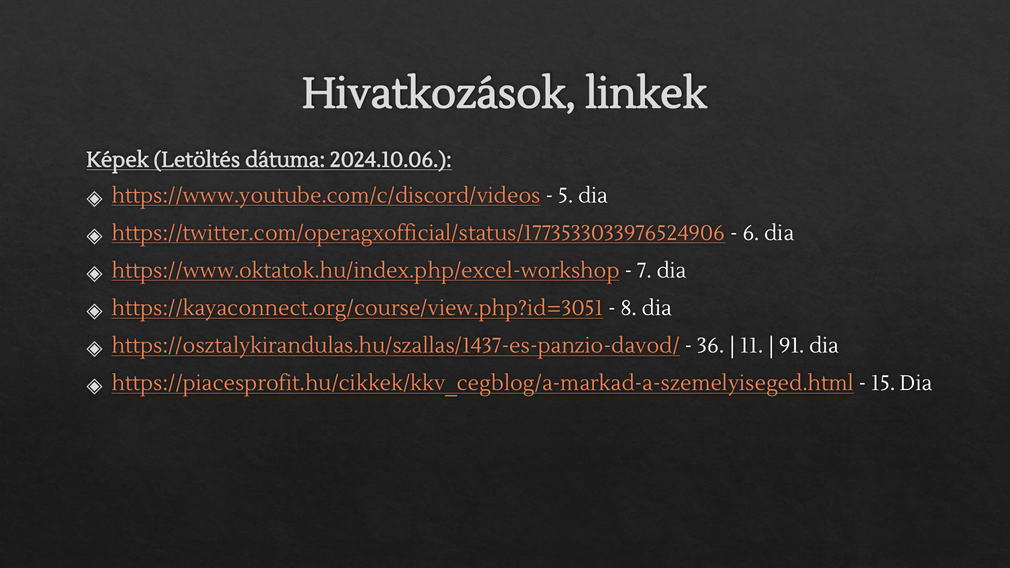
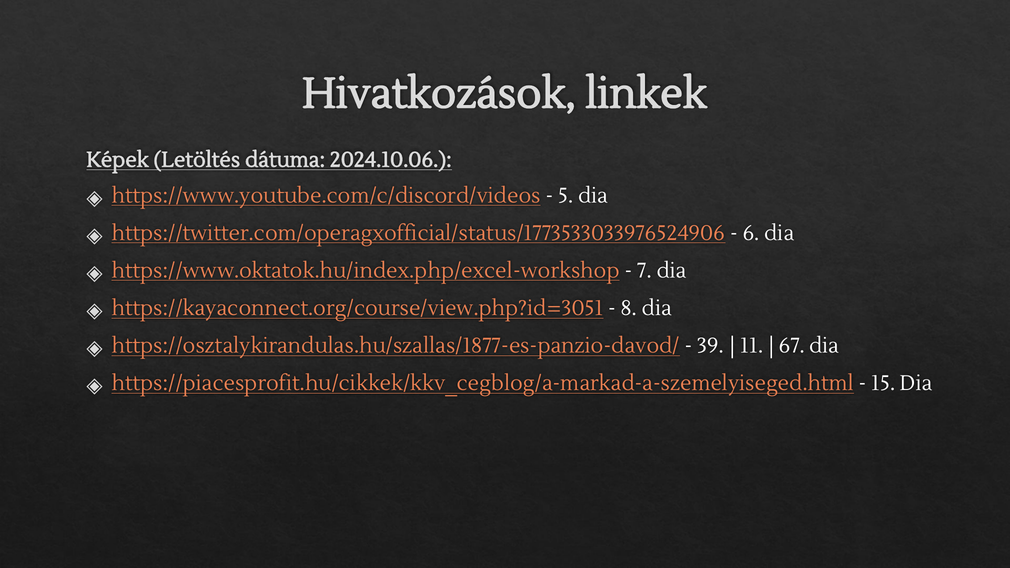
https://osztalykirandulas.hu/szallas/1437-es-panzio-davod/: https://osztalykirandulas.hu/szallas/1437-es-panzio-davod/ -> https://osztalykirandulas.hu/szallas/1877-es-panzio-davod/
36: 36 -> 39
91: 91 -> 67
